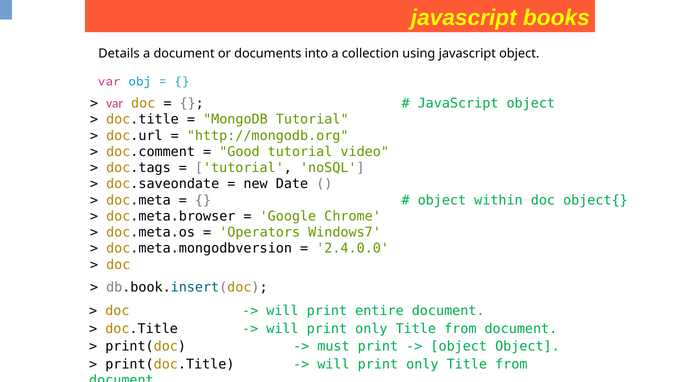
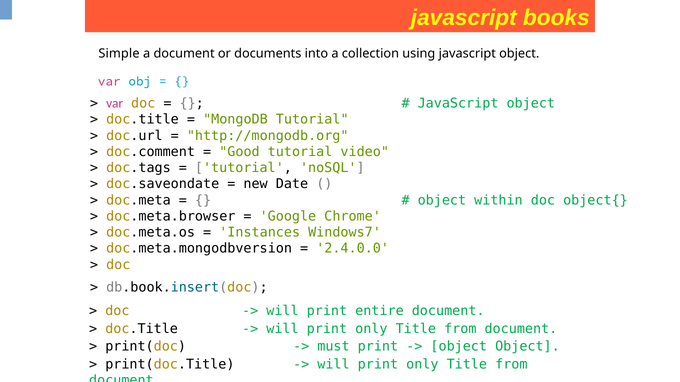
Details: Details -> Simple
Operators: Operators -> Instances
